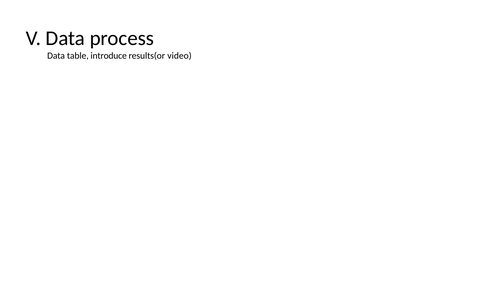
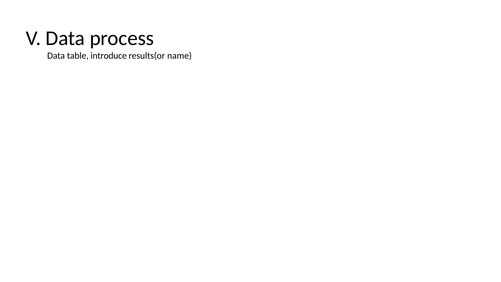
video: video -> name
